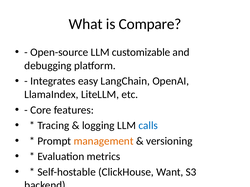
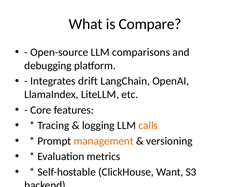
customizable: customizable -> comparisons
easy: easy -> drift
calls colour: blue -> orange
